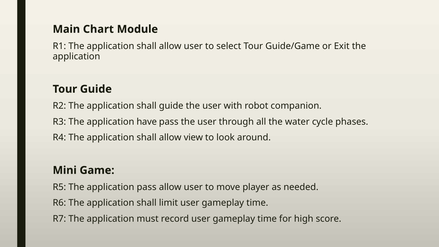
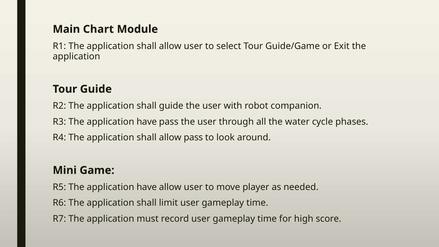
allow view: view -> pass
R5 The application pass: pass -> have
